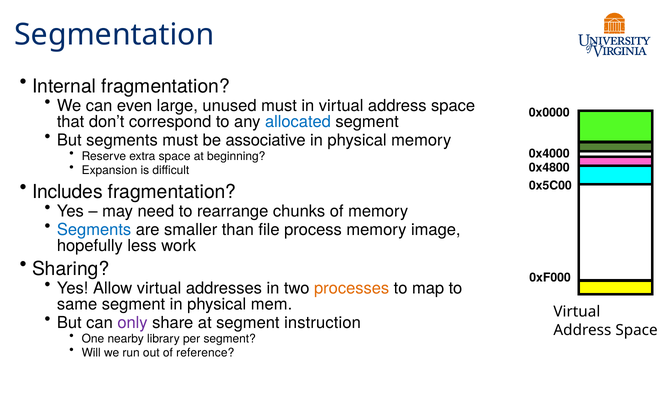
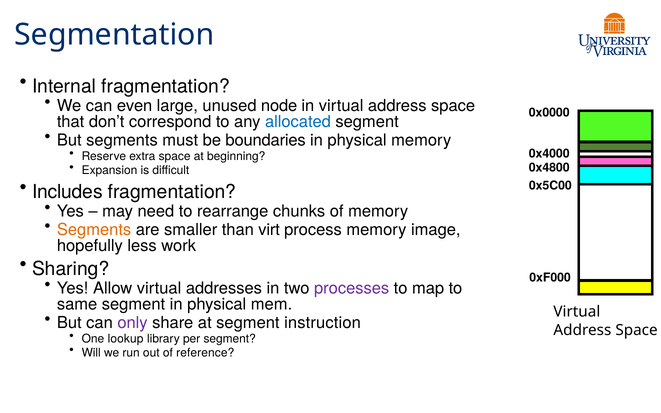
unused must: must -> node
associative: associative -> boundaries
Segments at (94, 230) colour: blue -> orange
file: file -> virt
processes colour: orange -> purple
nearby: nearby -> lookup
